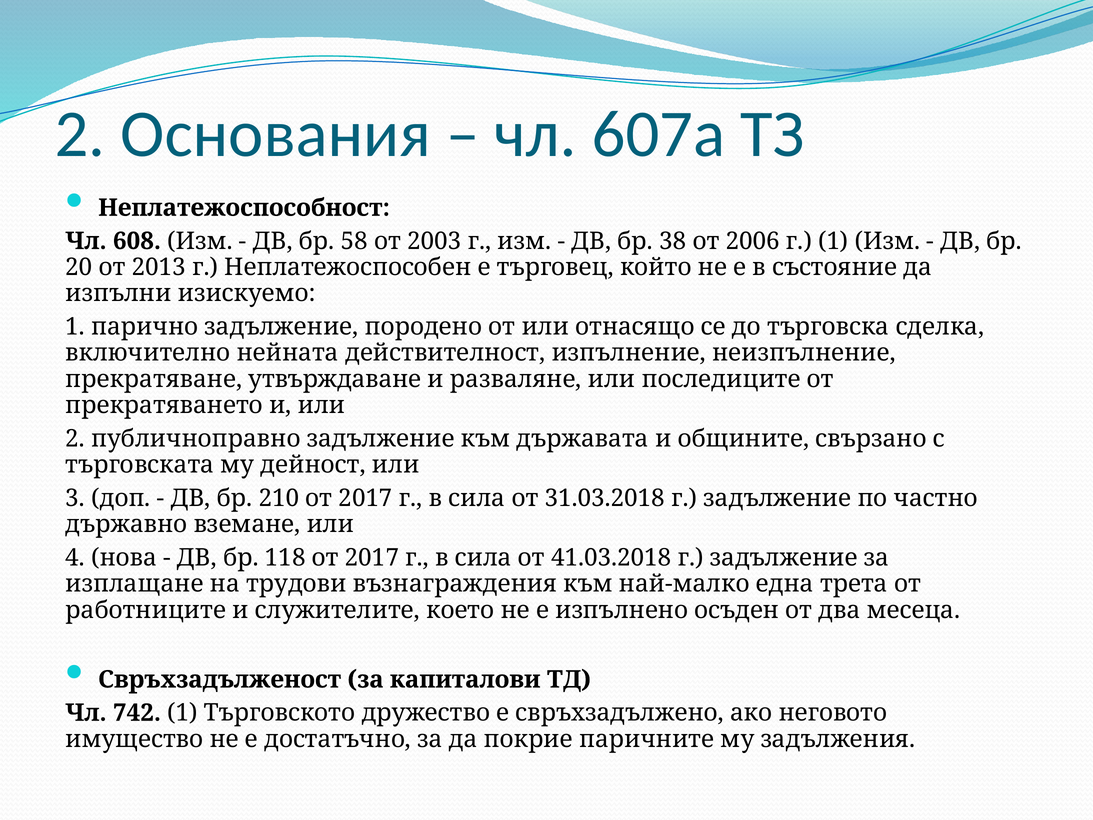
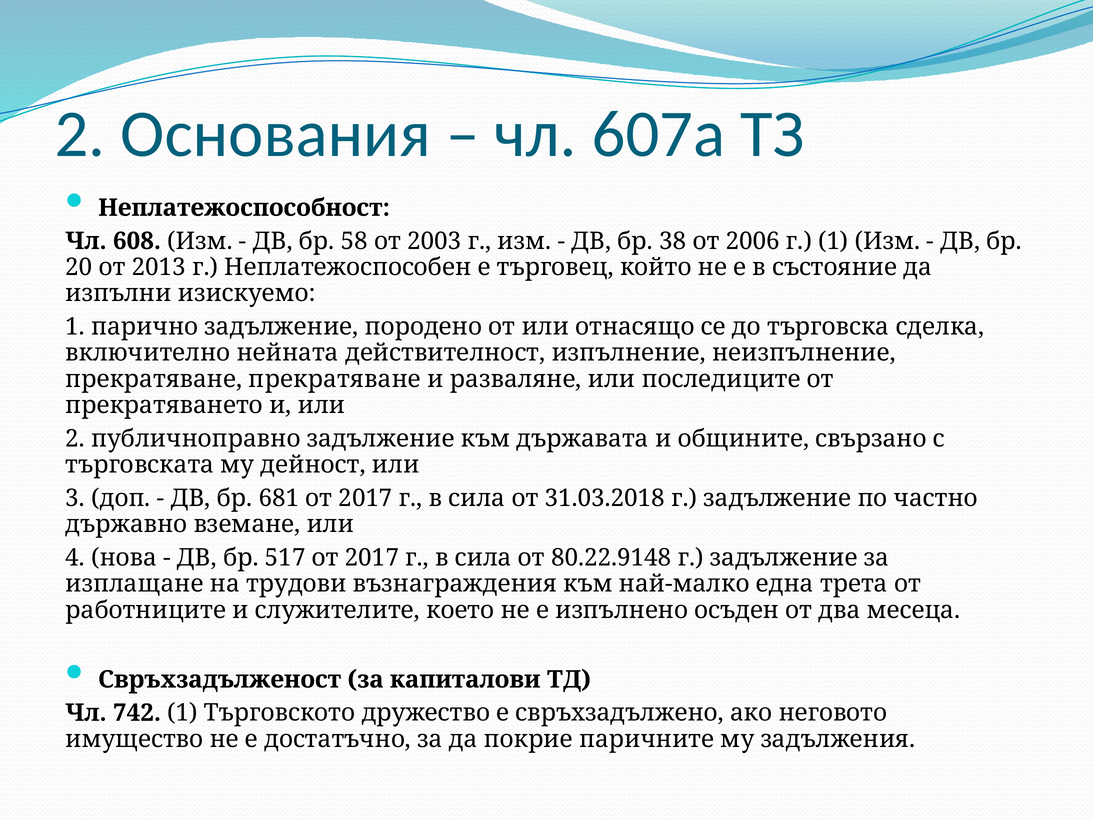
прекратяване утвърждаване: утвърждаване -> прекратяване
210: 210 -> 681
118: 118 -> 517
41.03.2018: 41.03.2018 -> 80.22.9148
